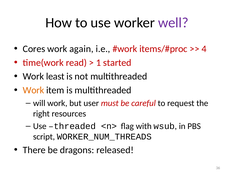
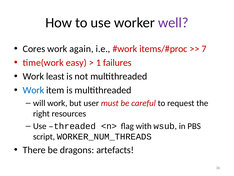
4: 4 -> 7
read: read -> easy
started: started -> failures
Work at (33, 90) colour: orange -> blue
released: released -> artefacts
